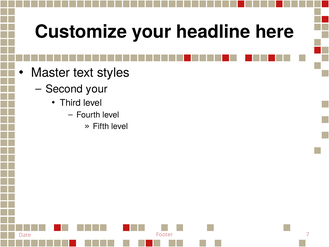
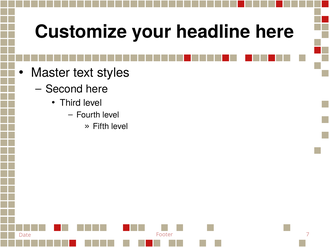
Second your: your -> here
